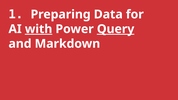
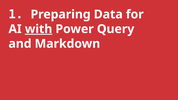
Query underline: present -> none
